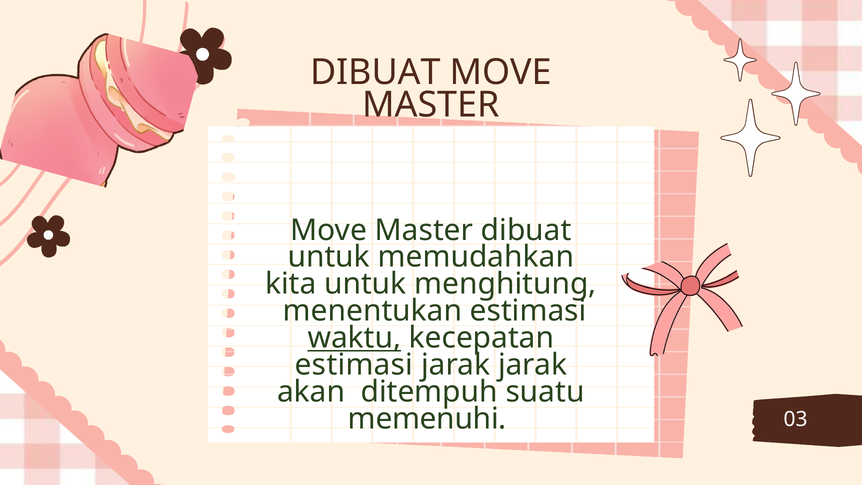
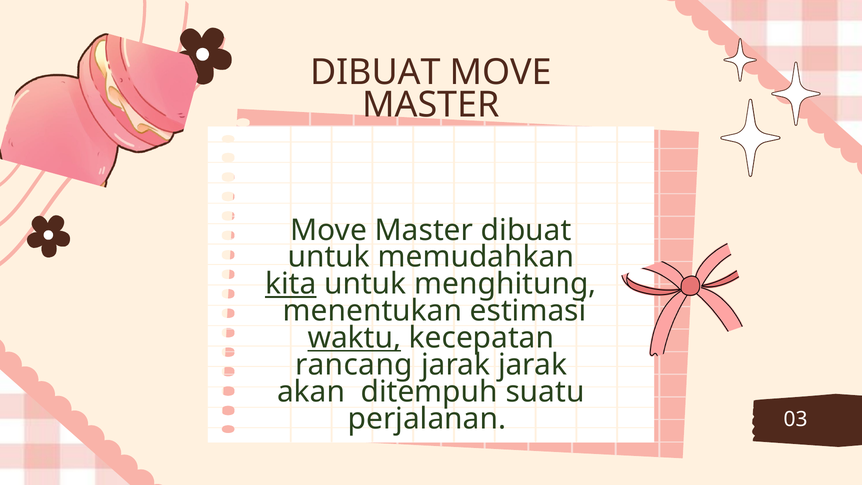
kita underline: none -> present
estimasi at (354, 365): estimasi -> rancang
memenuhi: memenuhi -> perjalanan
